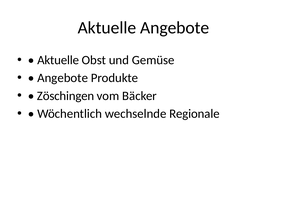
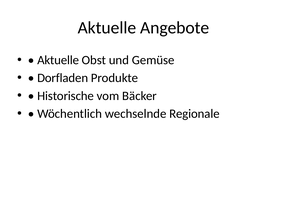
Angebote at (63, 78): Angebote -> Dorfladen
Zöschingen: Zöschingen -> Historische
